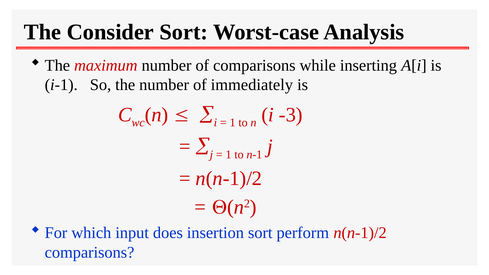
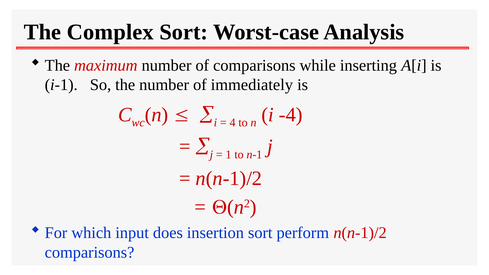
Consider: Consider -> Complex
1 at (233, 123): 1 -> 4
-3: -3 -> -4
